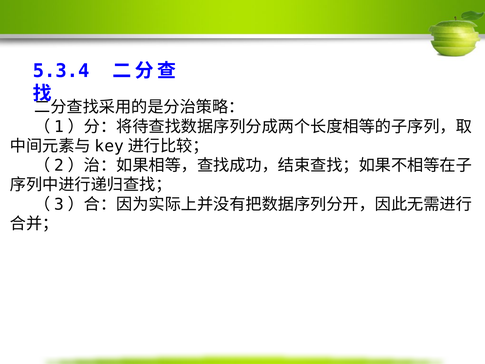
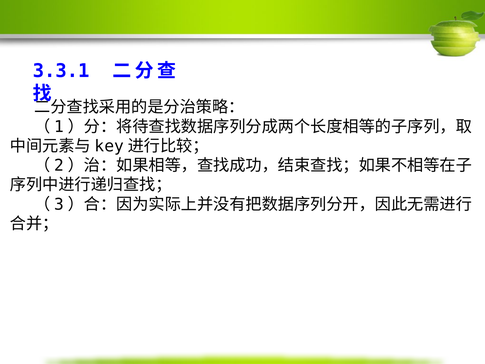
5.3.4: 5.3.4 -> 3.3.1
